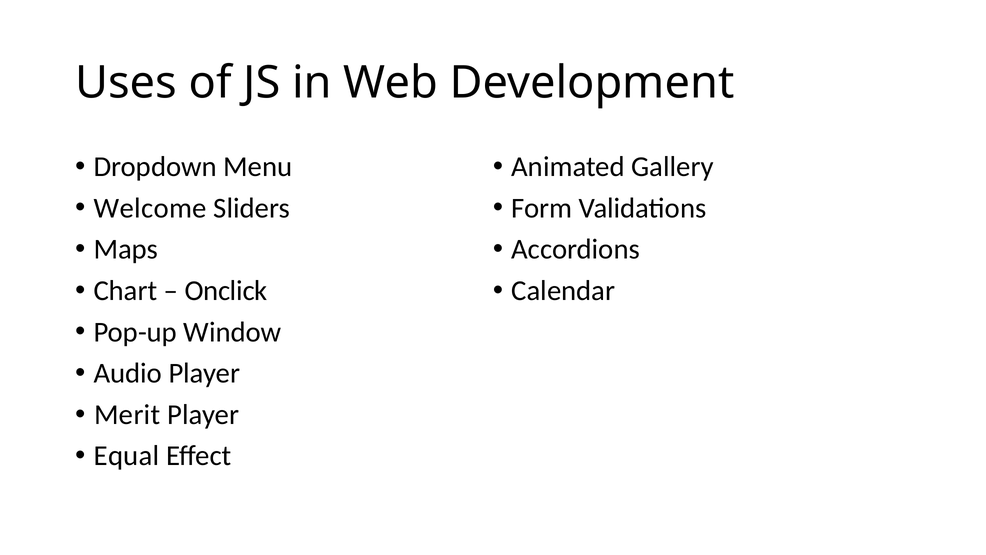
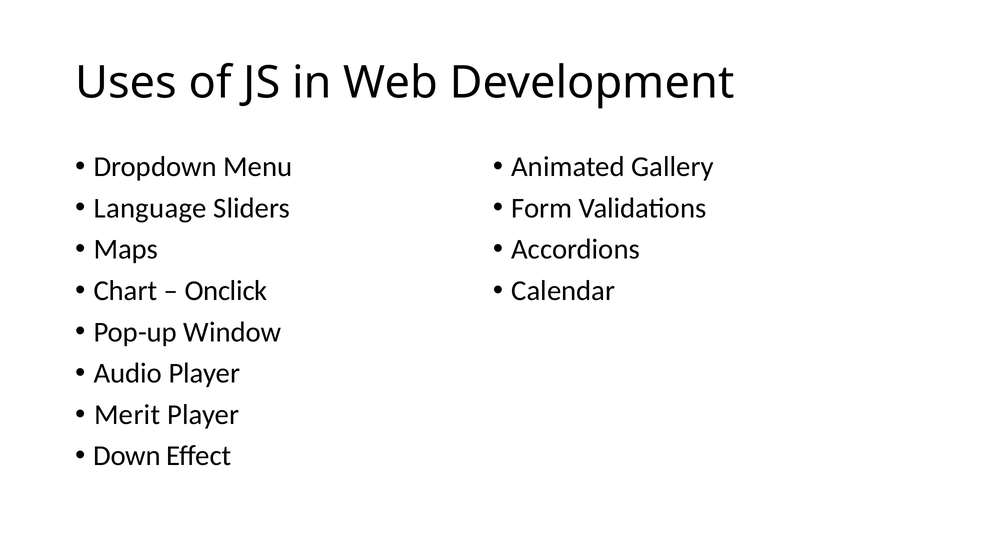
Welcome: Welcome -> Language
Equal: Equal -> Down
